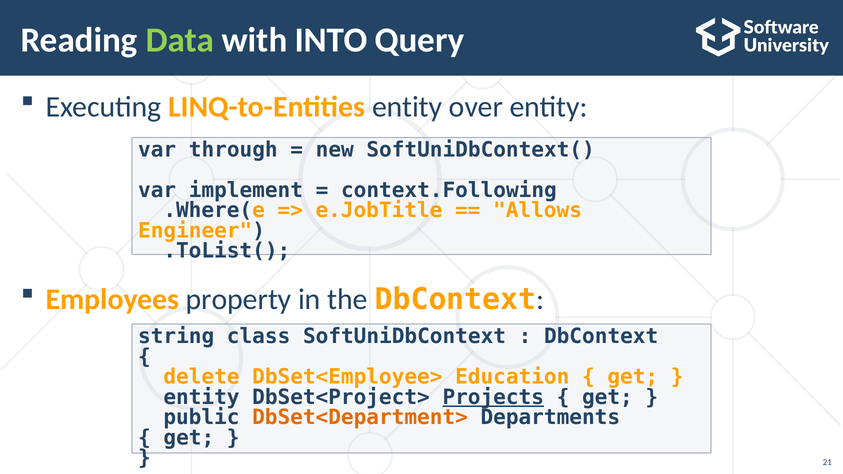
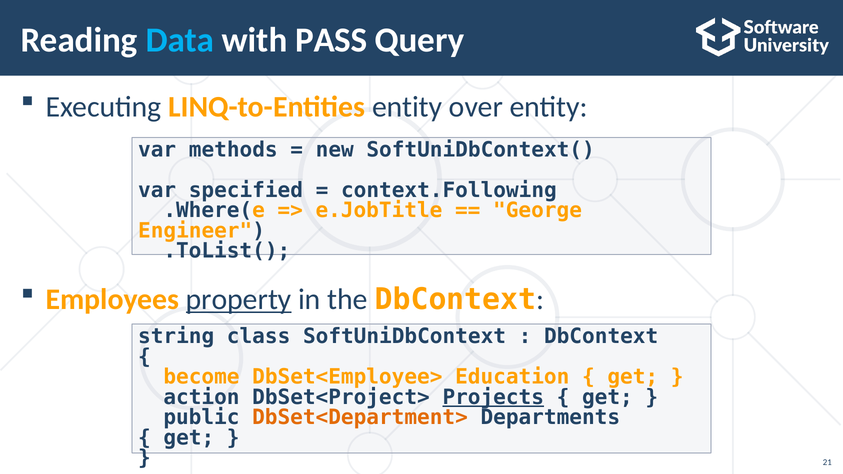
Data colour: light green -> light blue
INTO: INTO -> PASS
through: through -> methods
implement: implement -> specified
Allows: Allows -> George
property underline: none -> present
delete: delete -> become
entity at (201, 397): entity -> action
